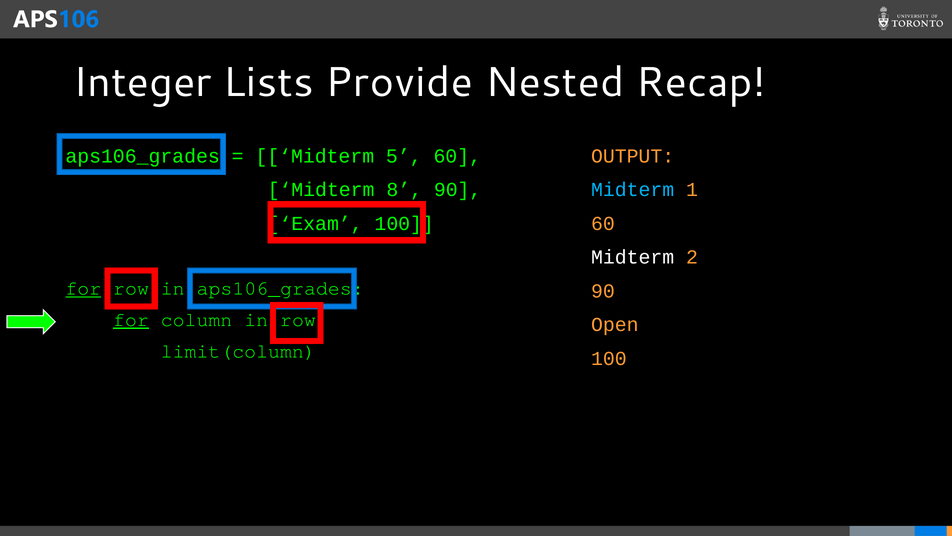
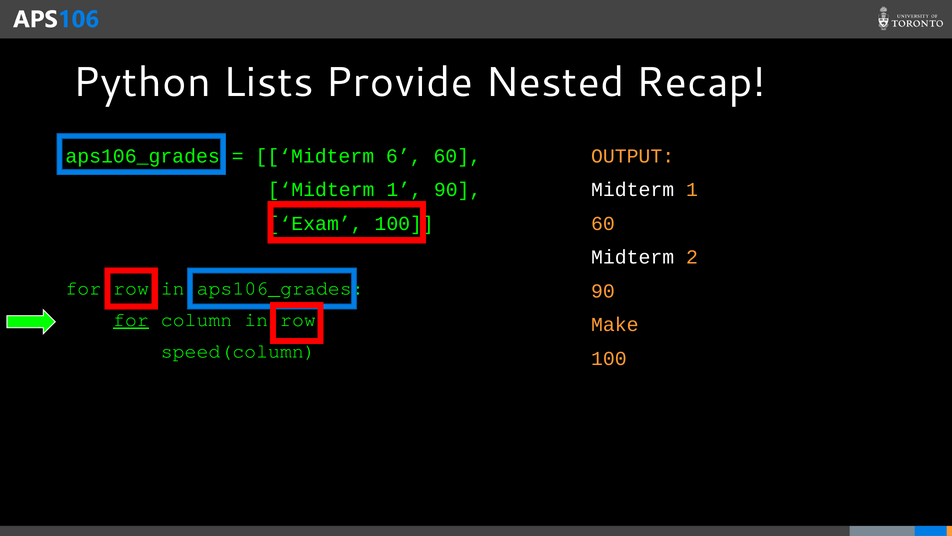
Integer: Integer -> Python
5: 5 -> 6
8 at (404, 190): 8 -> 1
Midterm at (633, 190) colour: light blue -> white
for at (83, 288) underline: present -> none
Open: Open -> Make
limit(column: limit(column -> speed(column
